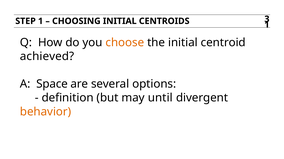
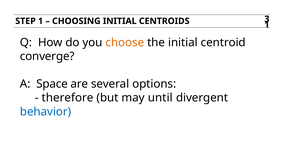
achieved: achieved -> converge
definition: definition -> therefore
behavior colour: orange -> blue
